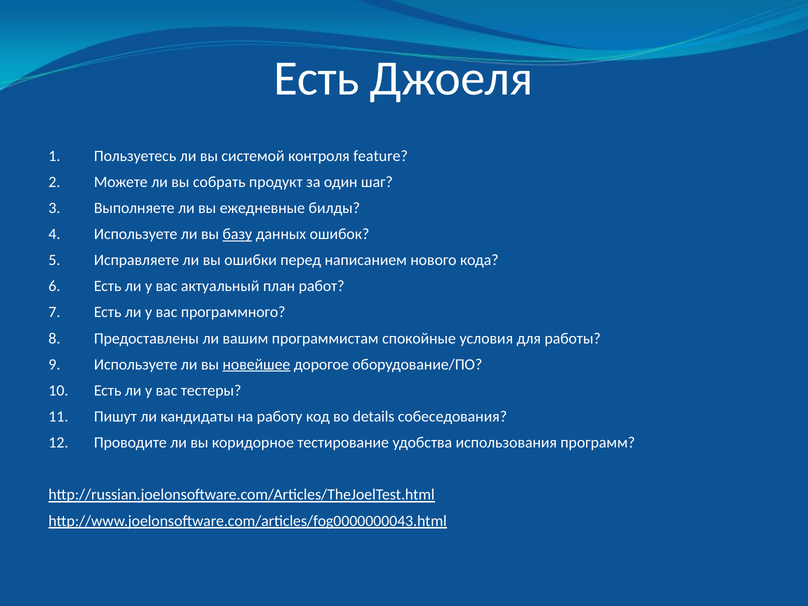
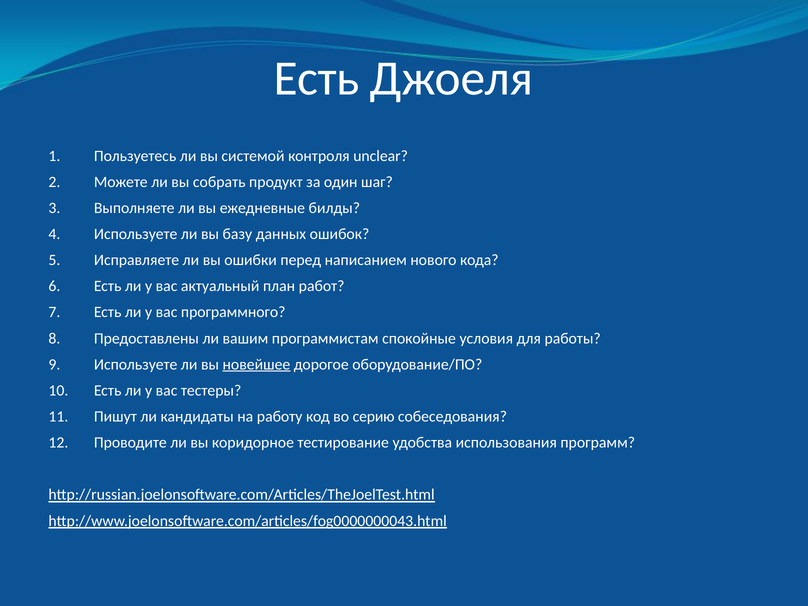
feature: feature -> unclear
базу underline: present -> none
details: details -> серию
